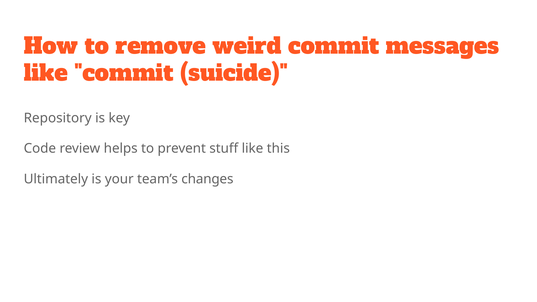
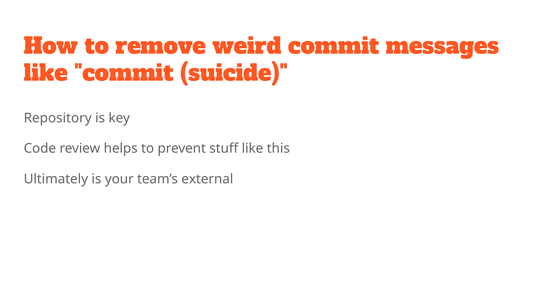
changes: changes -> external
